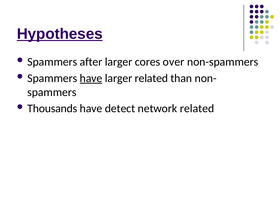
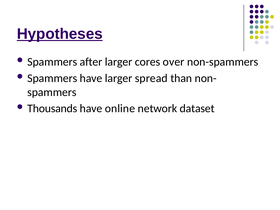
have at (91, 78) underline: present -> none
larger related: related -> spread
detect: detect -> online
network related: related -> dataset
